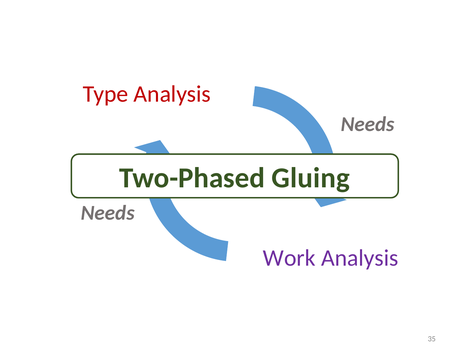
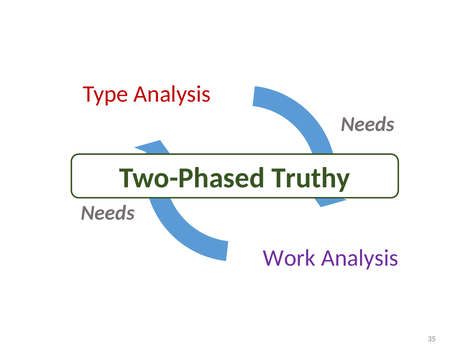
Gluing: Gluing -> Truthy
